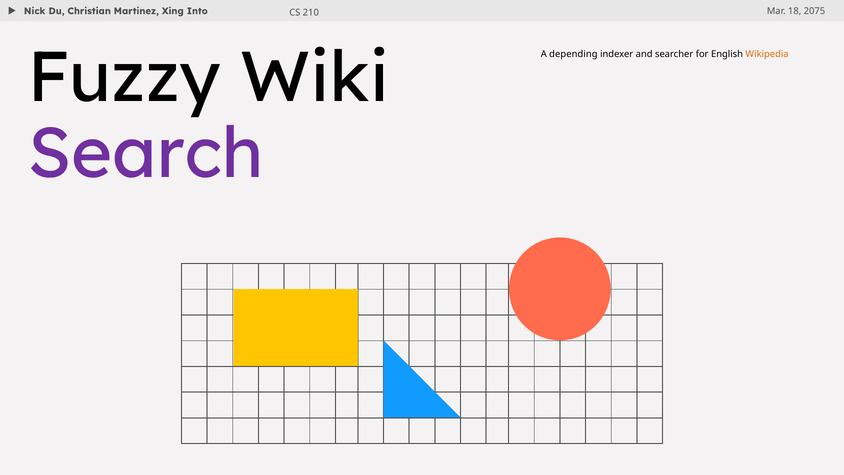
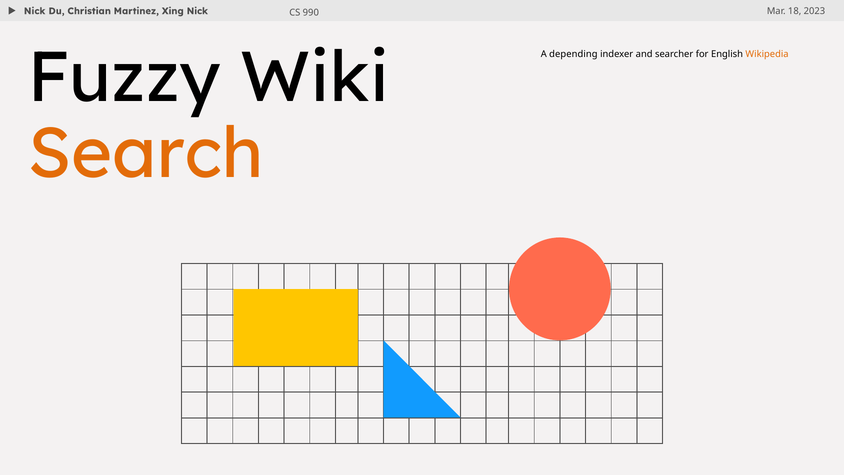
Xing Into: Into -> Nick
210: 210 -> 990
2075: 2075 -> 2023
Search colour: purple -> orange
